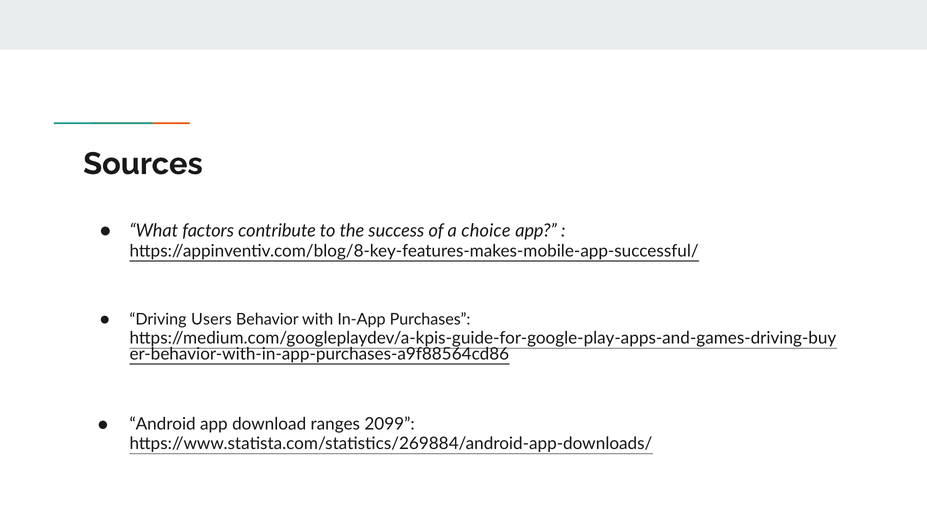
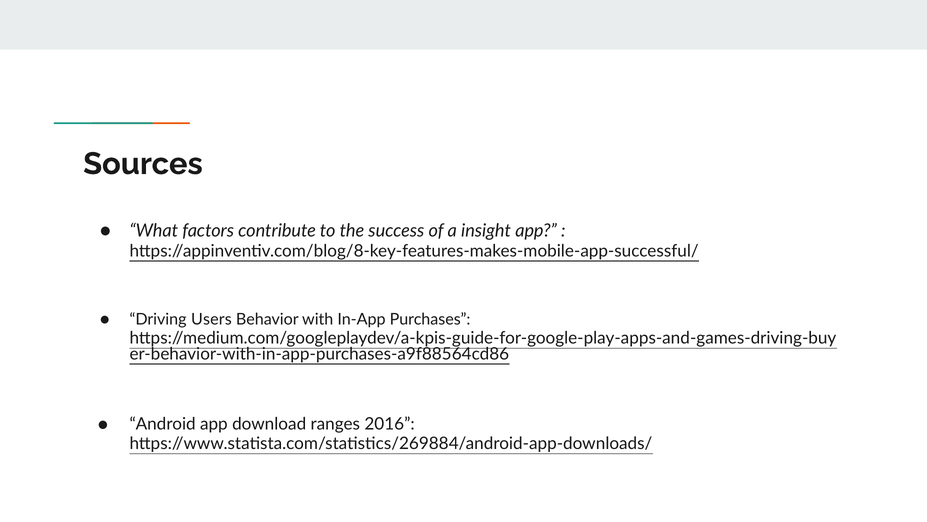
choice: choice -> insight
2099: 2099 -> 2016
